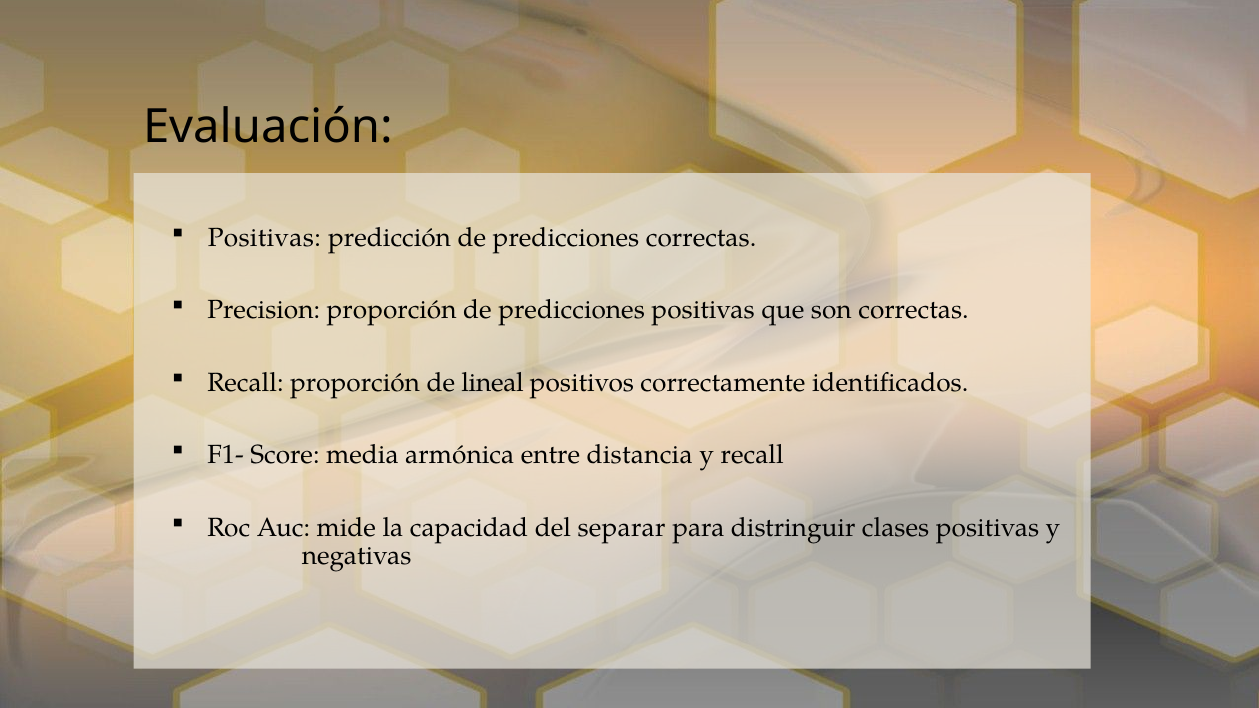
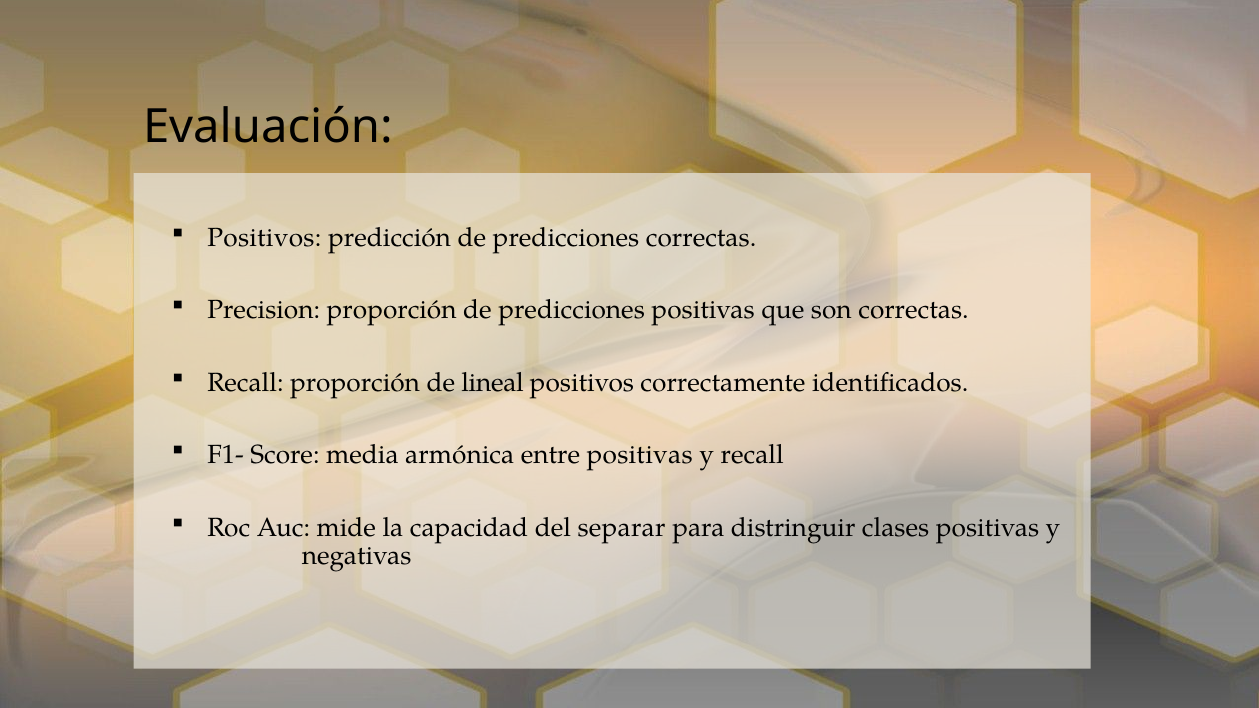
Positivas at (264, 238): Positivas -> Positivos
entre distancia: distancia -> positivas
